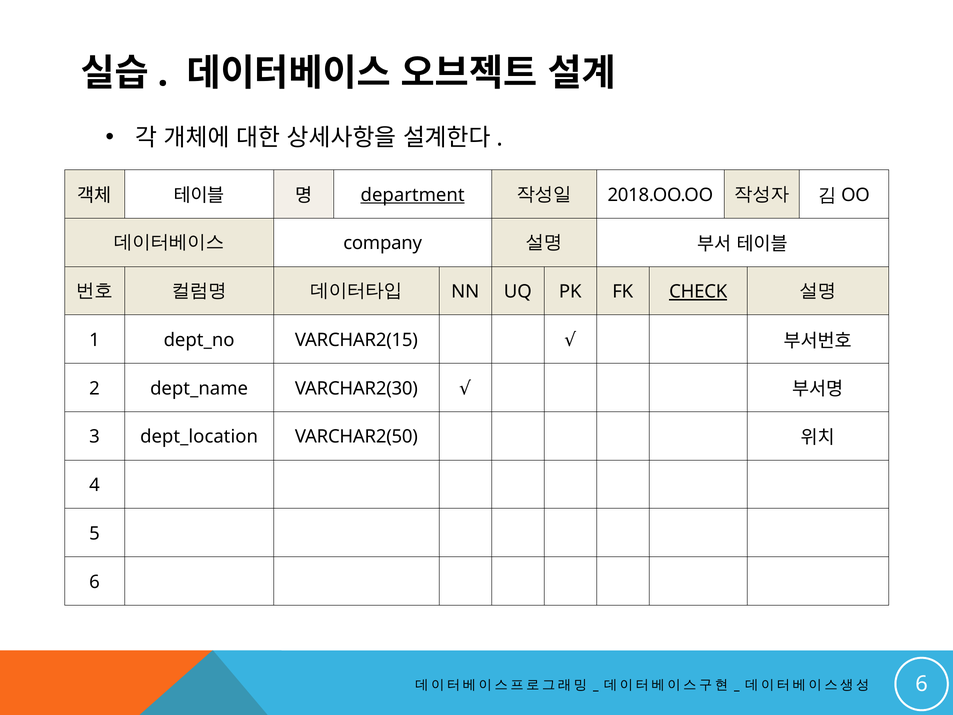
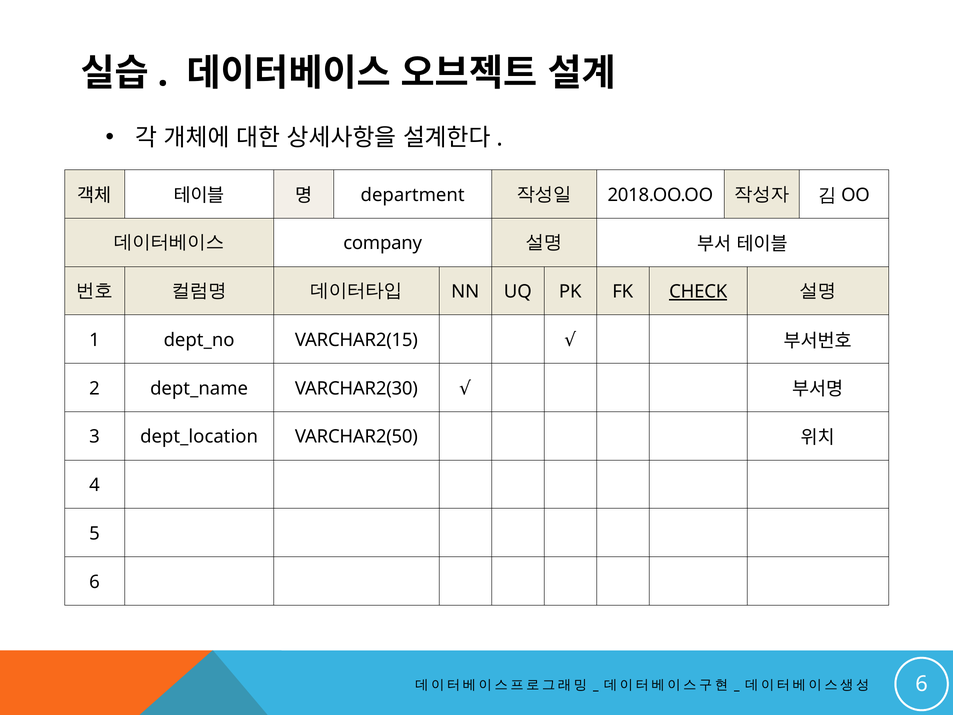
department underline: present -> none
